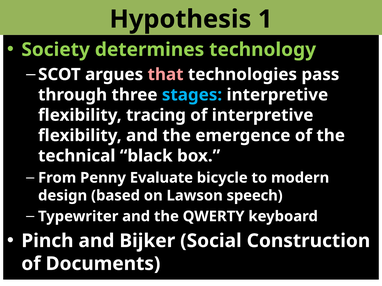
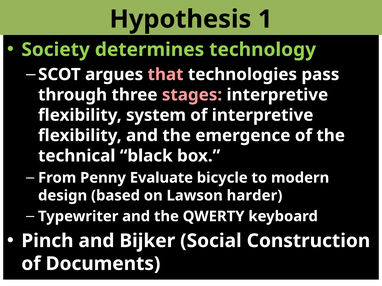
stages colour: light blue -> pink
tracing: tracing -> system
speech: speech -> harder
